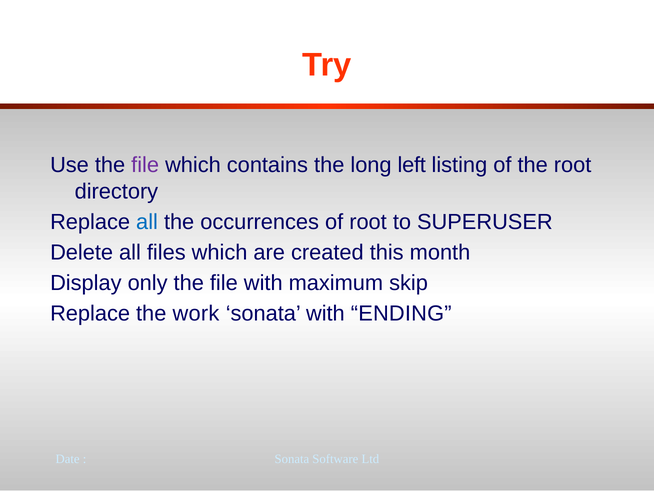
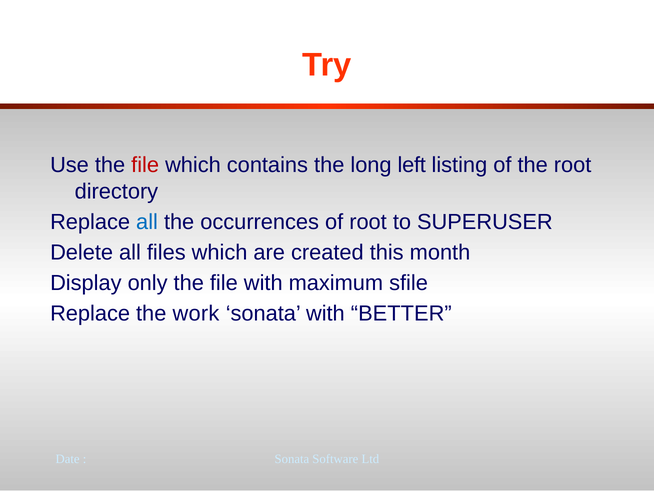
file at (145, 165) colour: purple -> red
skip: skip -> sfile
ENDING: ENDING -> BETTER
